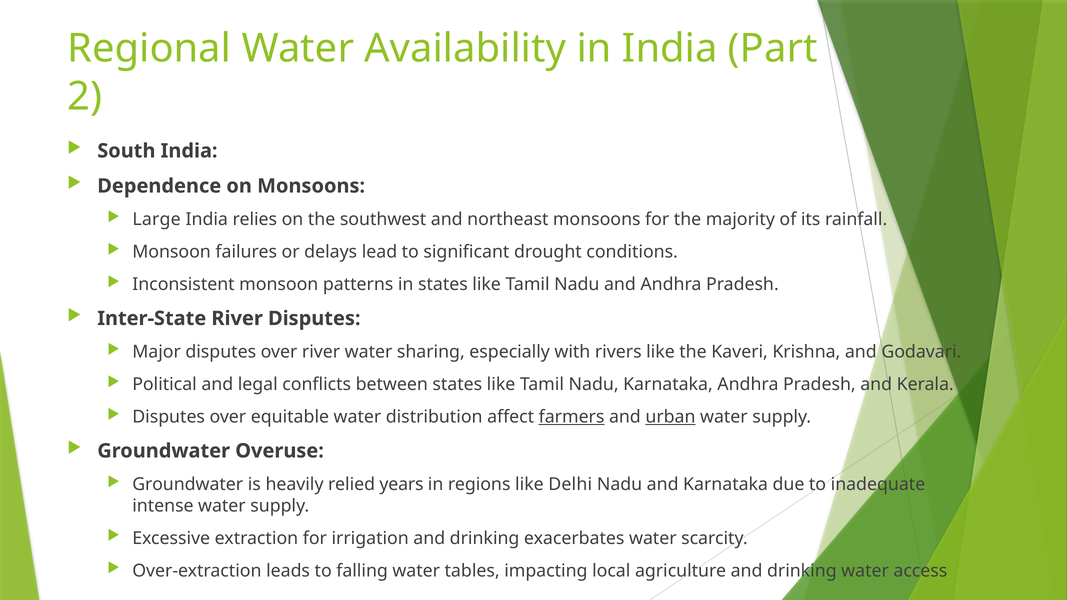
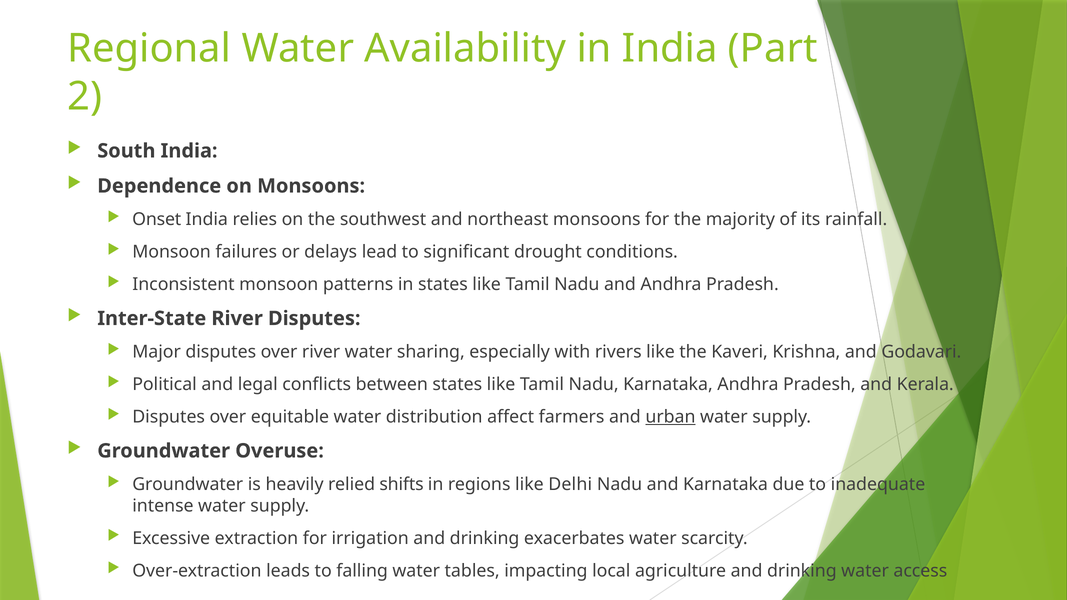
Large: Large -> Onset
farmers underline: present -> none
years: years -> shifts
